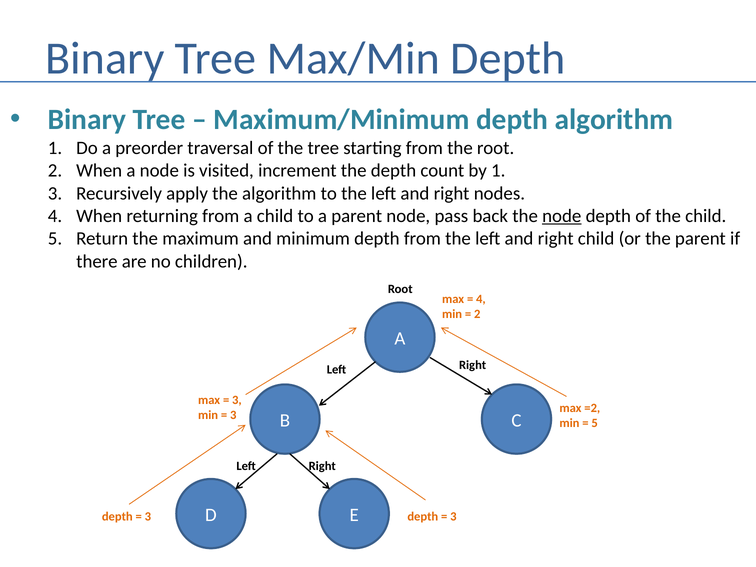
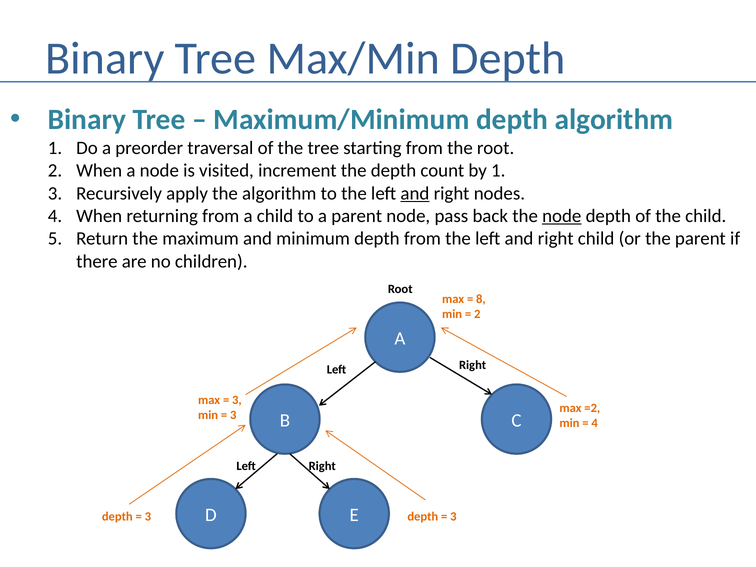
and at (415, 193) underline: none -> present
4 at (481, 299): 4 -> 8
5 at (595, 423): 5 -> 4
